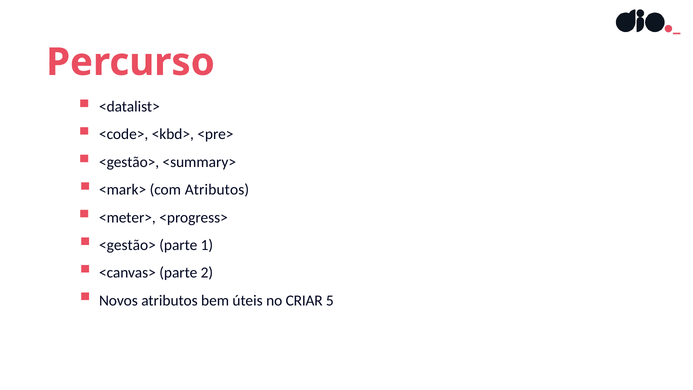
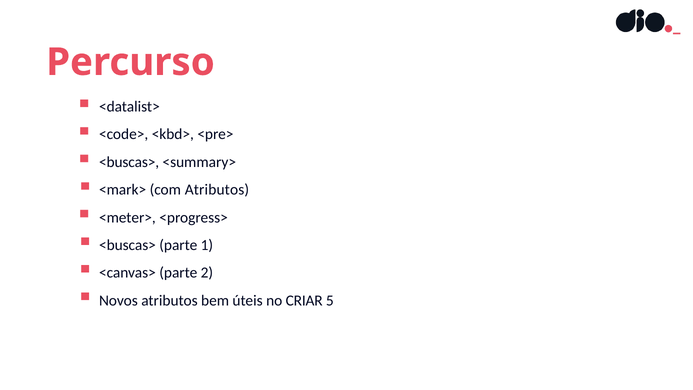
<gestão> at (129, 162): <gestão> -> <buscas>
<gestão> at (127, 245): <gestão> -> <buscas>
